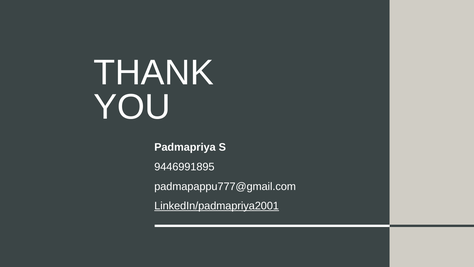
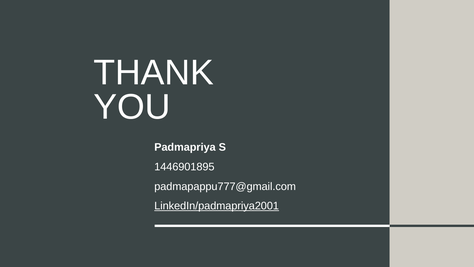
9446991895: 9446991895 -> 1446901895
